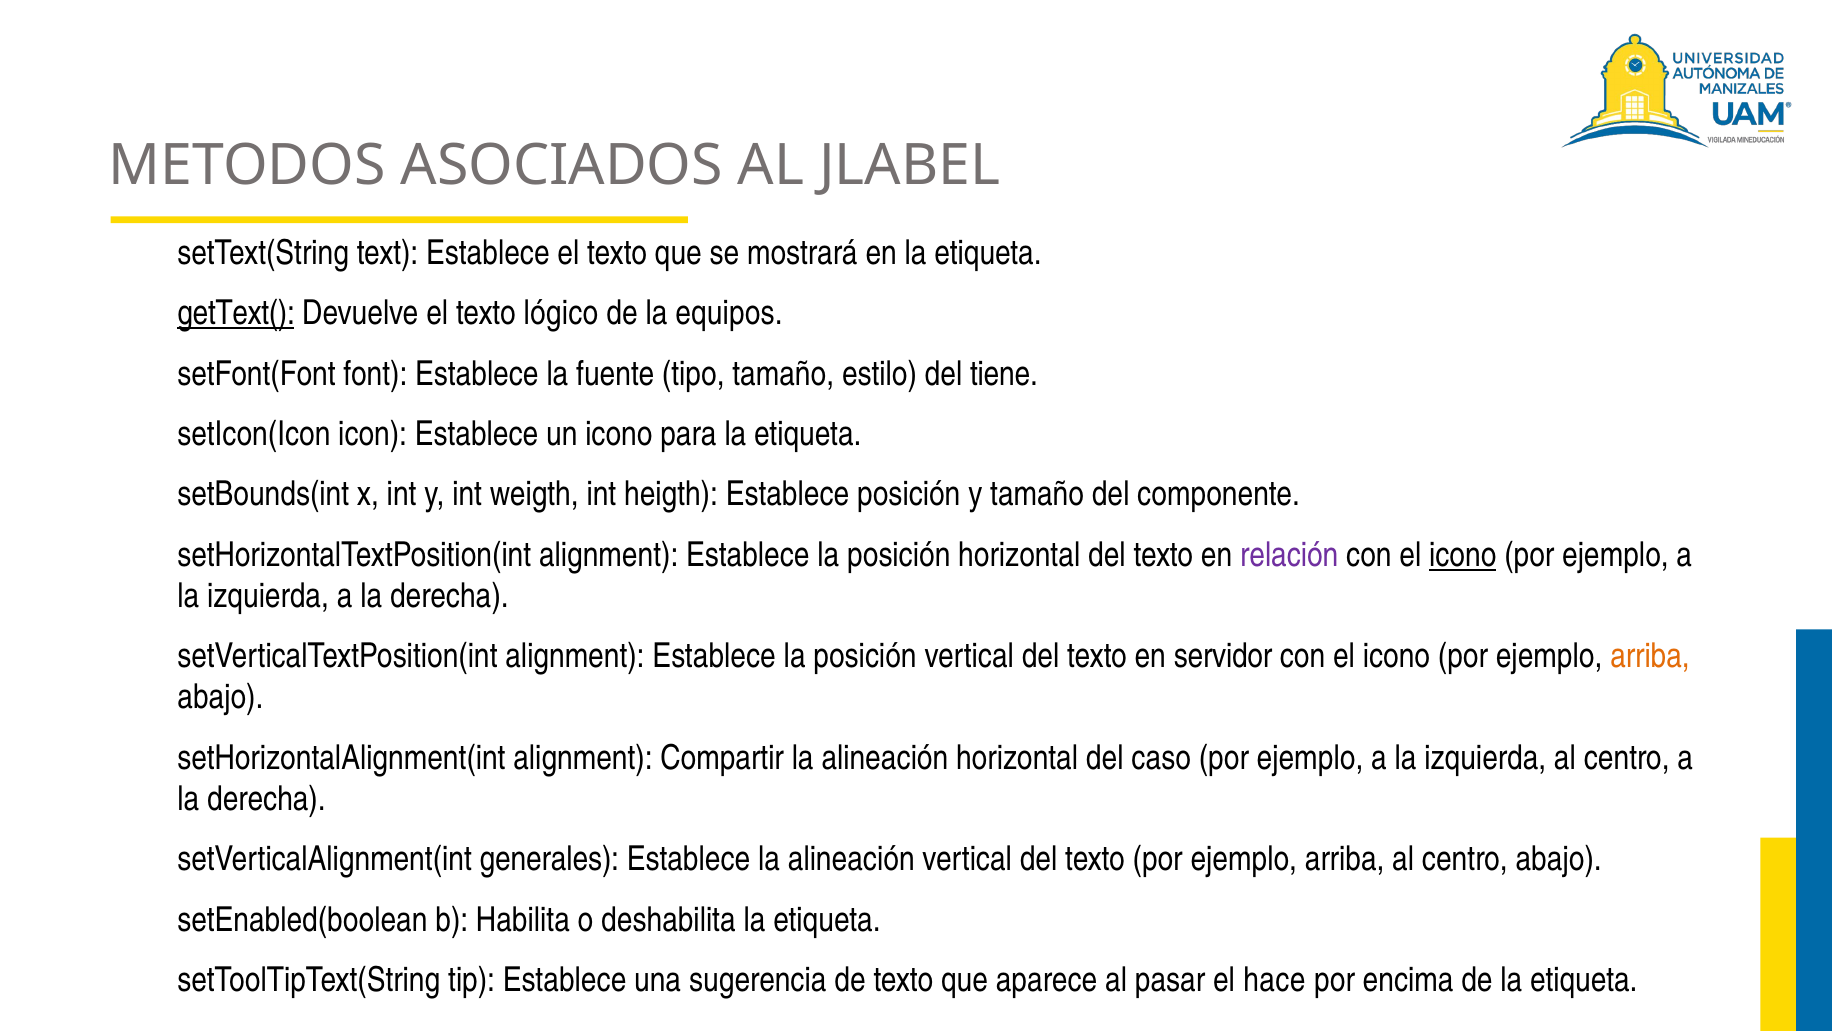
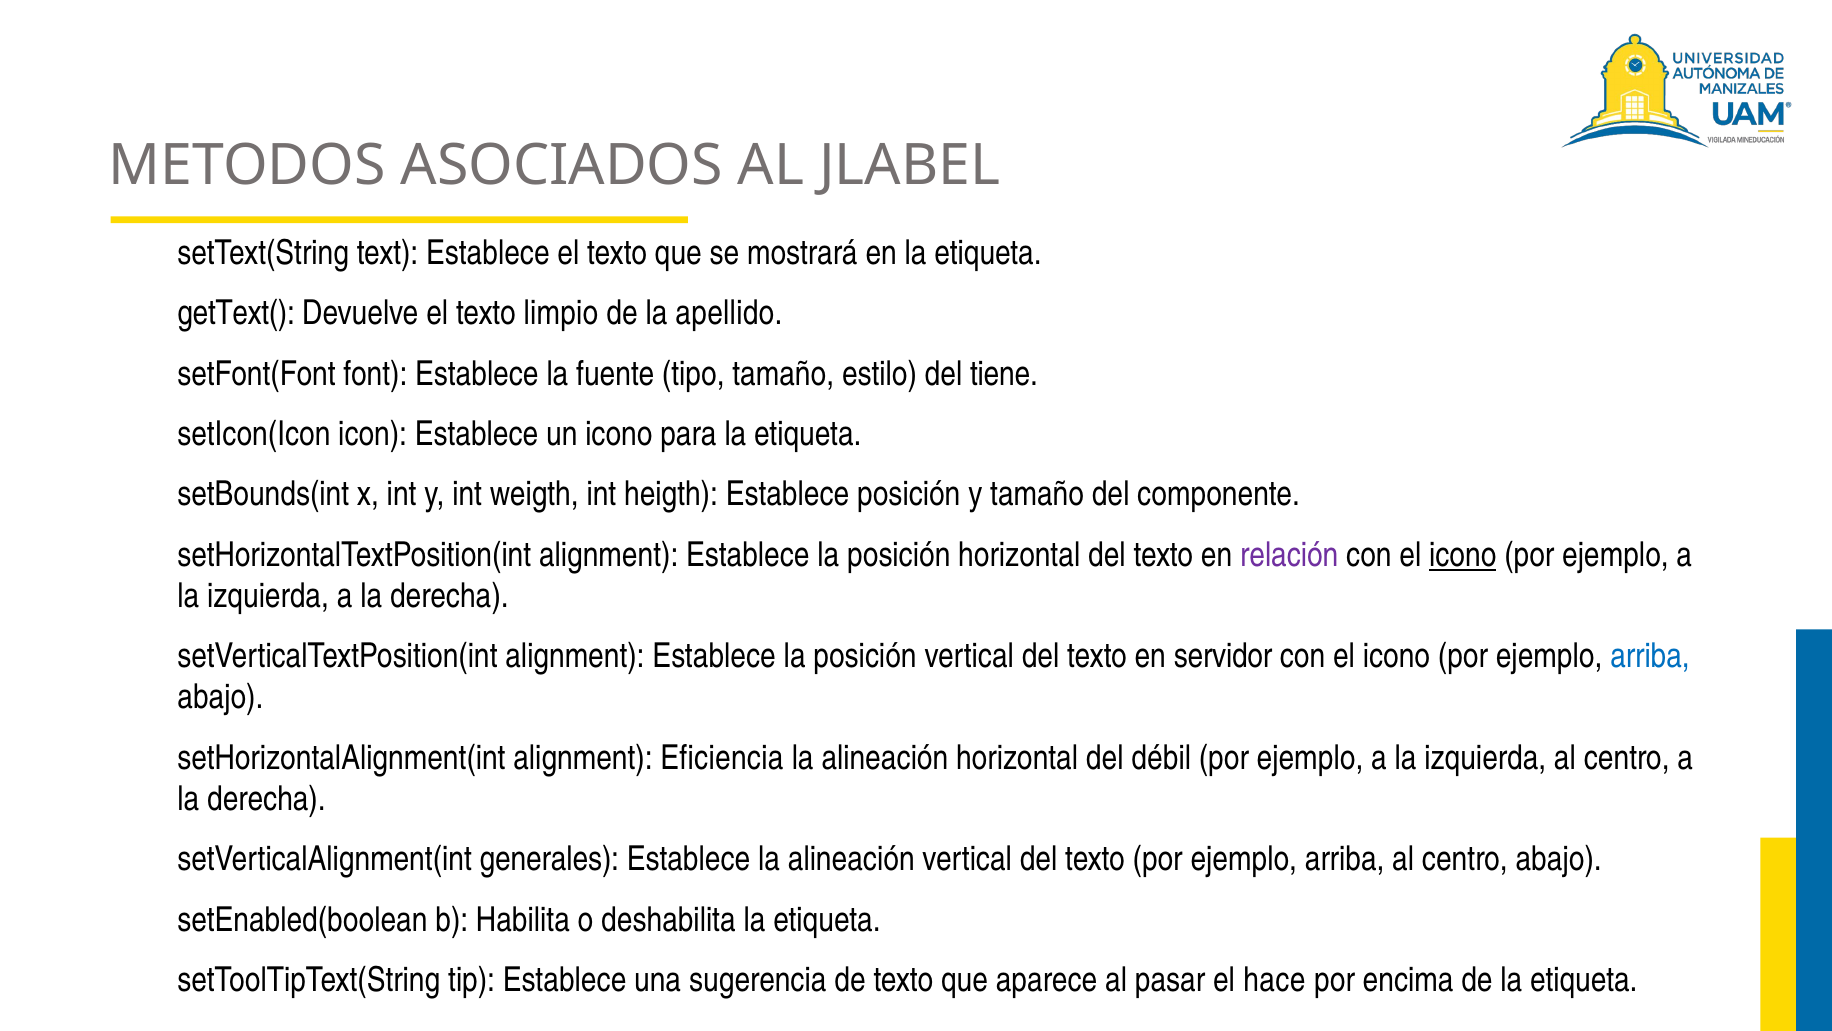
getText( underline: present -> none
lógico: lógico -> limpio
equipos: equipos -> apellido
arriba at (1650, 656) colour: orange -> blue
Compartir: Compartir -> Eficiencia
caso: caso -> débil
